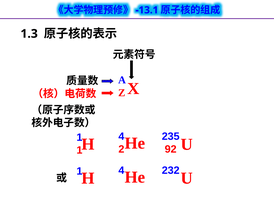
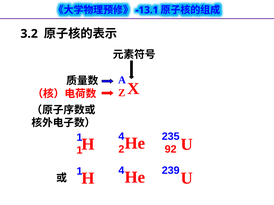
1.3: 1.3 -> 3.2
232: 232 -> 239
